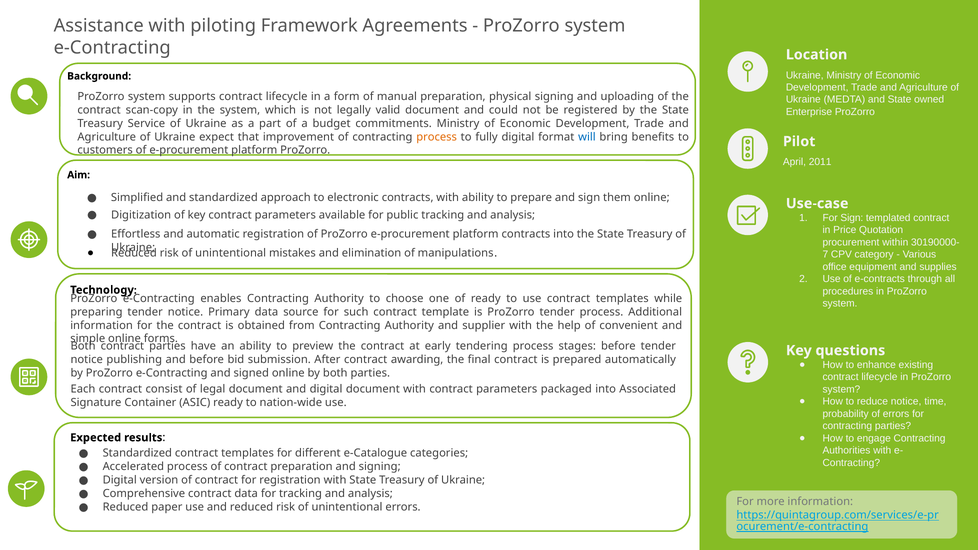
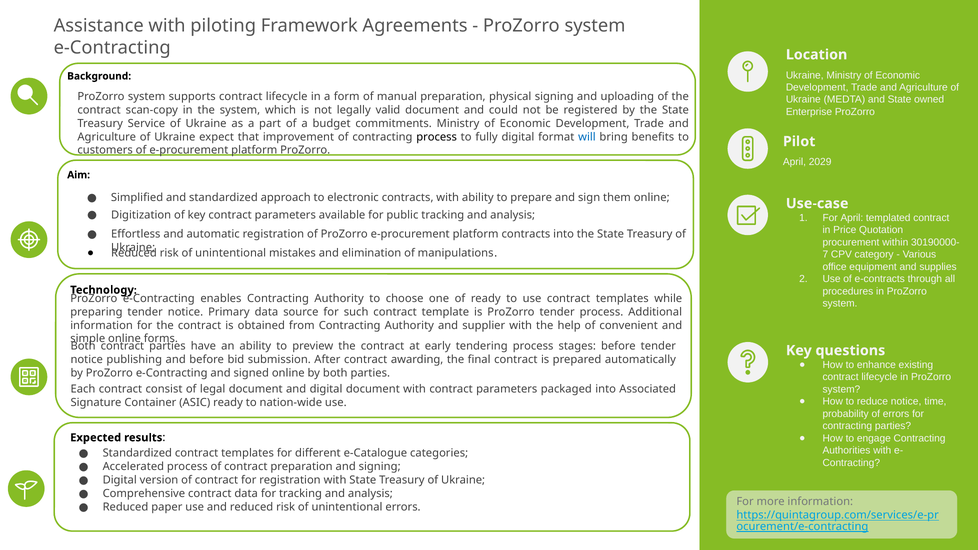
process at (437, 137) colour: orange -> black
2011: 2011 -> 2029
For Sign: Sign -> April
